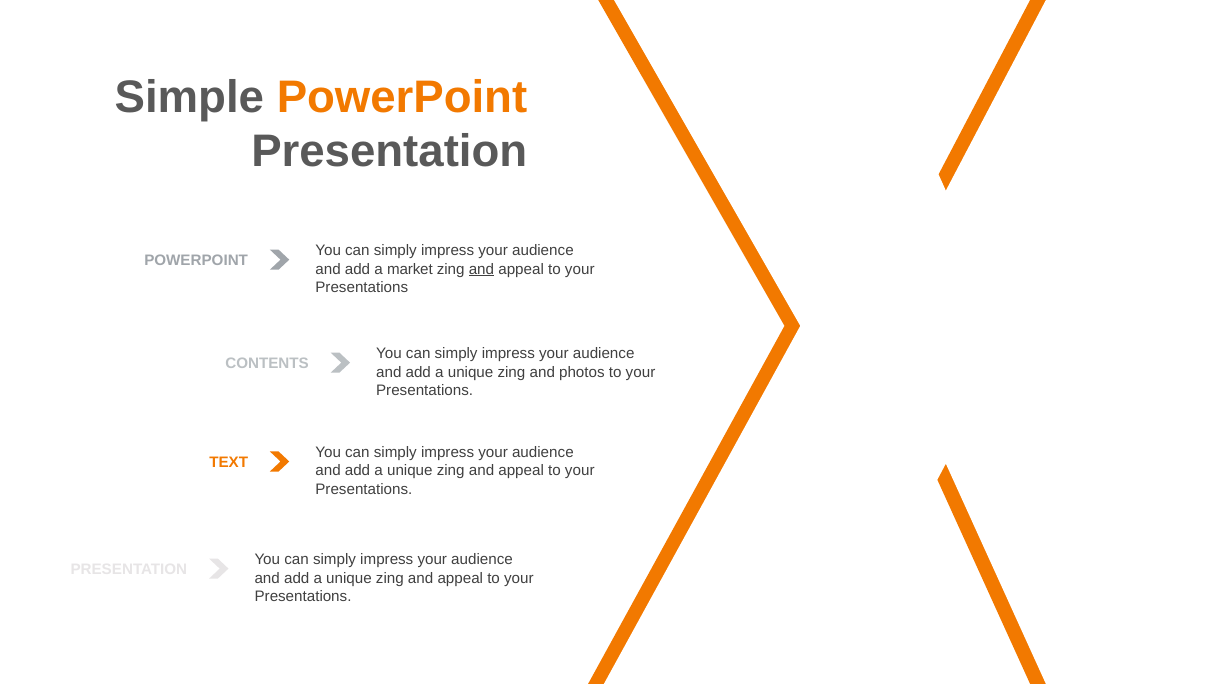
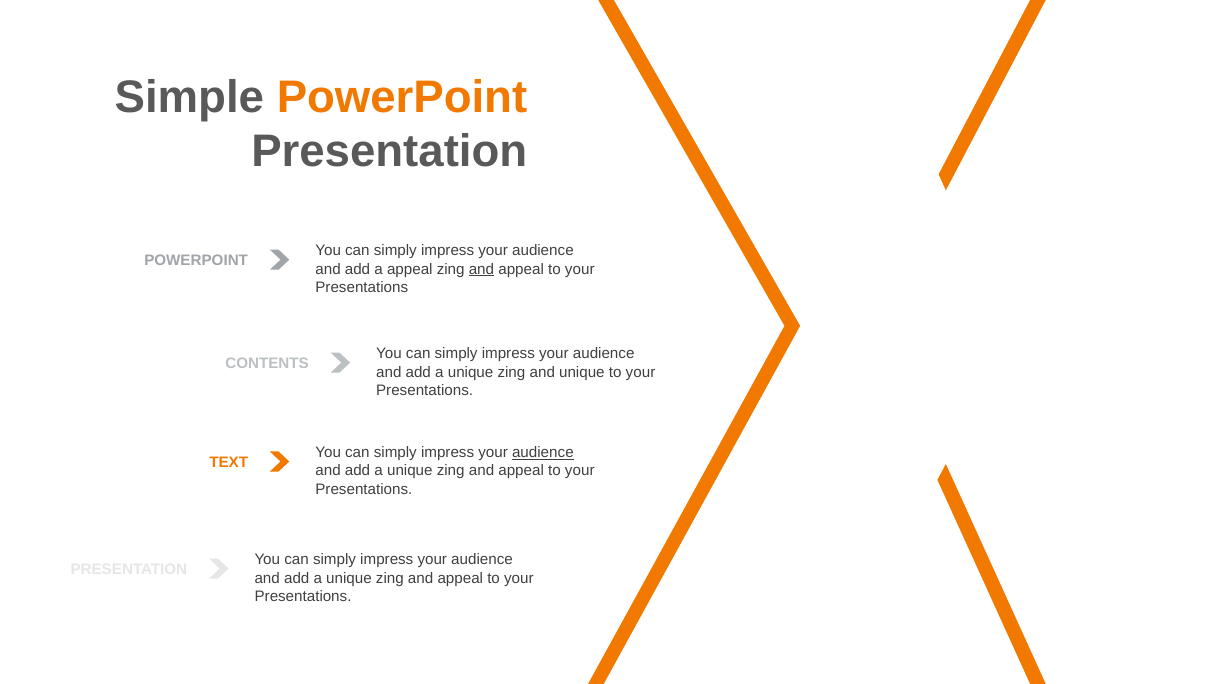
a market: market -> appeal
and photos: photos -> unique
audience at (543, 453) underline: none -> present
